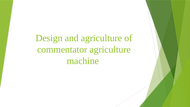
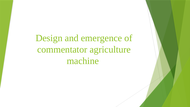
and agriculture: agriculture -> emergence
